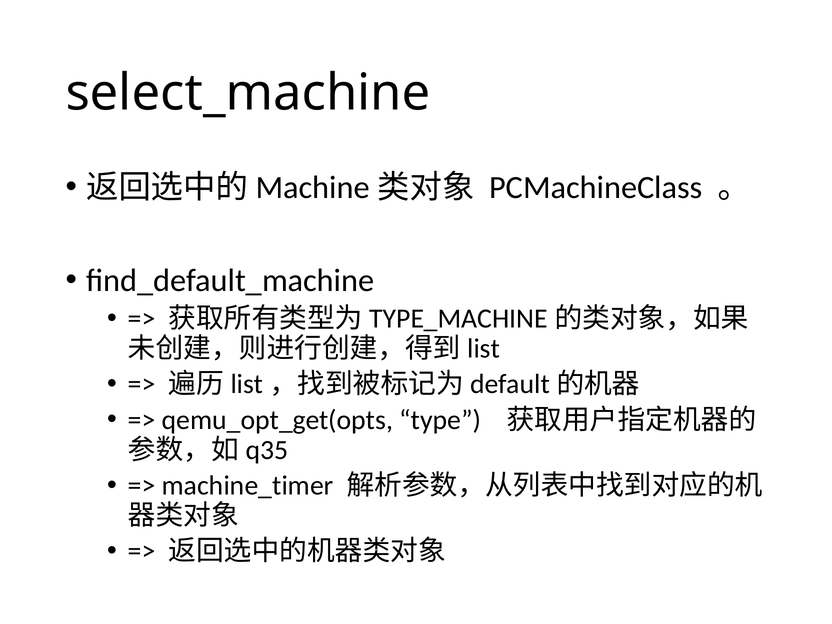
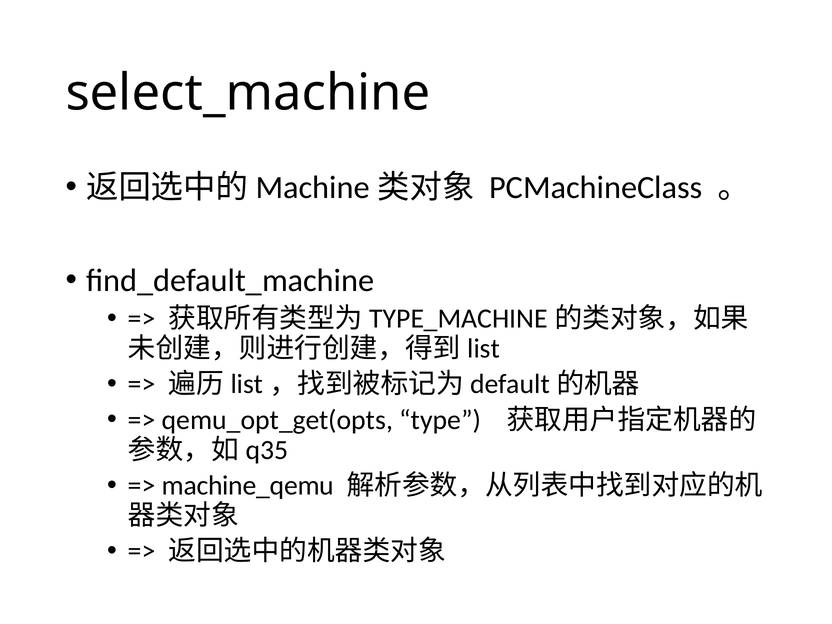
machine_timer: machine_timer -> machine_qemu
